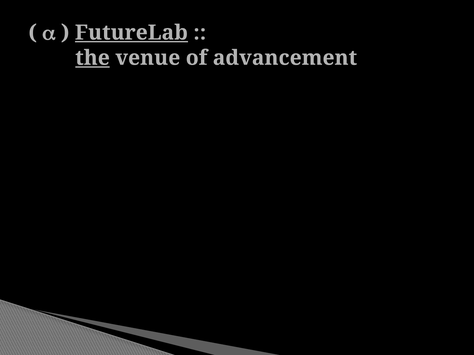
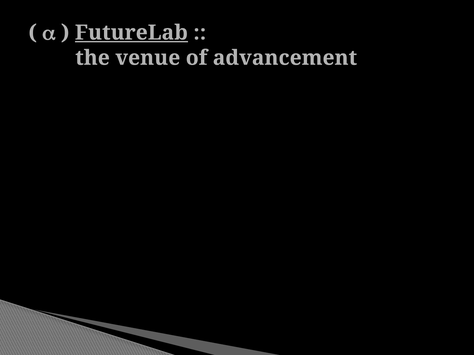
the underline: present -> none
